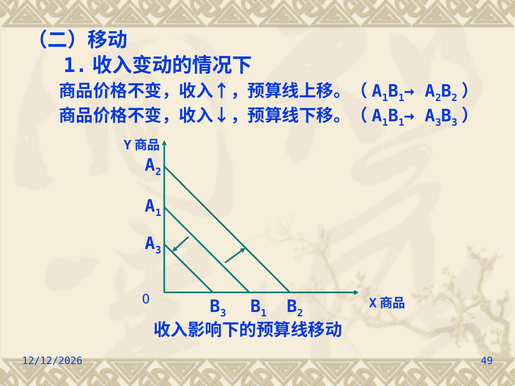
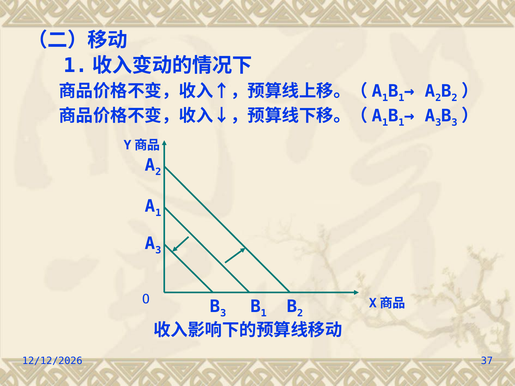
49: 49 -> 37
